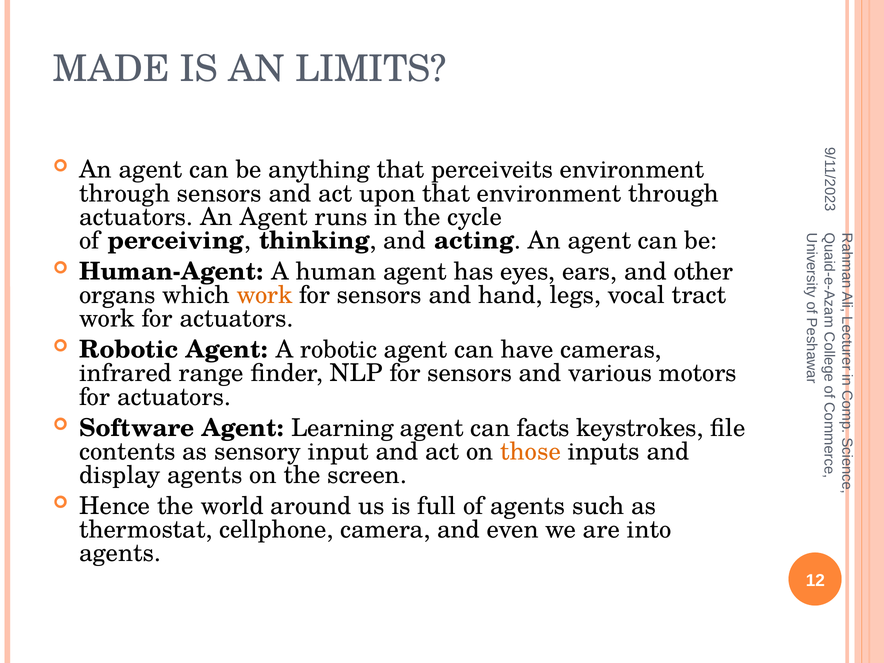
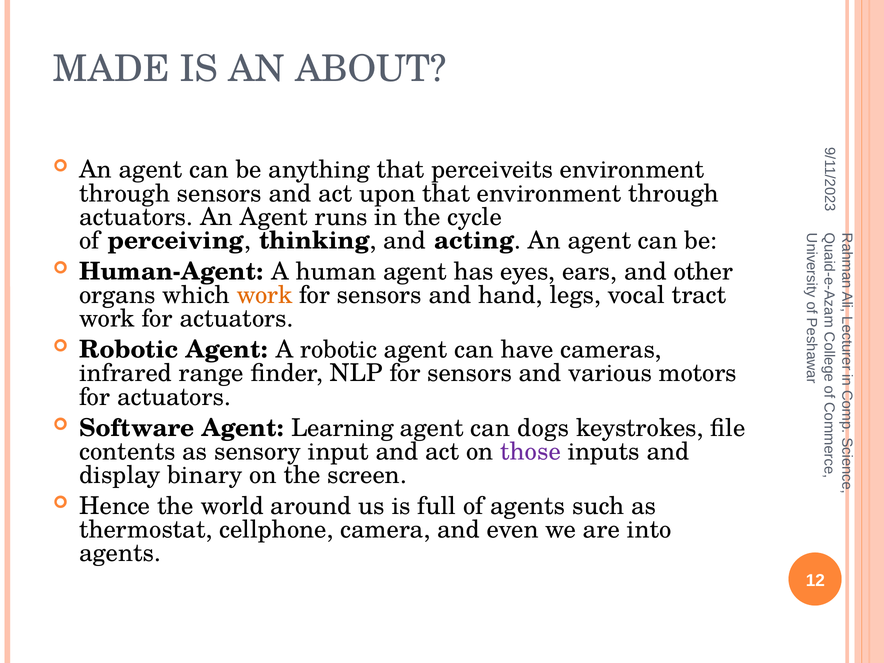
LIMITS: LIMITS -> ABOUT
facts: facts -> dogs
those colour: orange -> purple
display agents: agents -> binary
